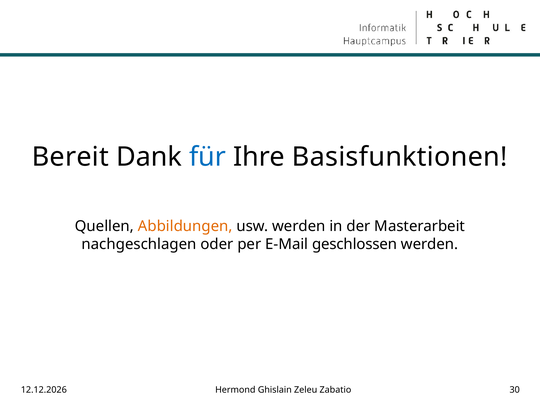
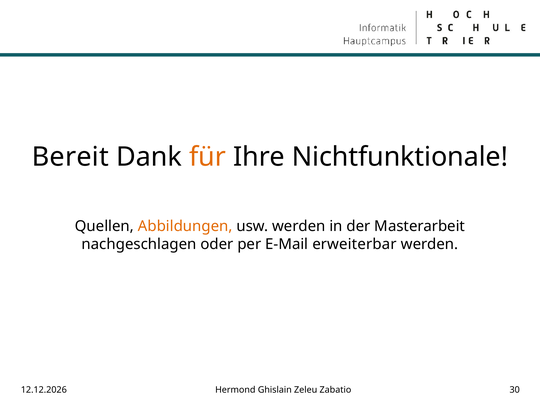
für colour: blue -> orange
Basisfunktionen: Basisfunktionen -> Nichtfunktionale
geschlossen: geschlossen -> erweiterbar
